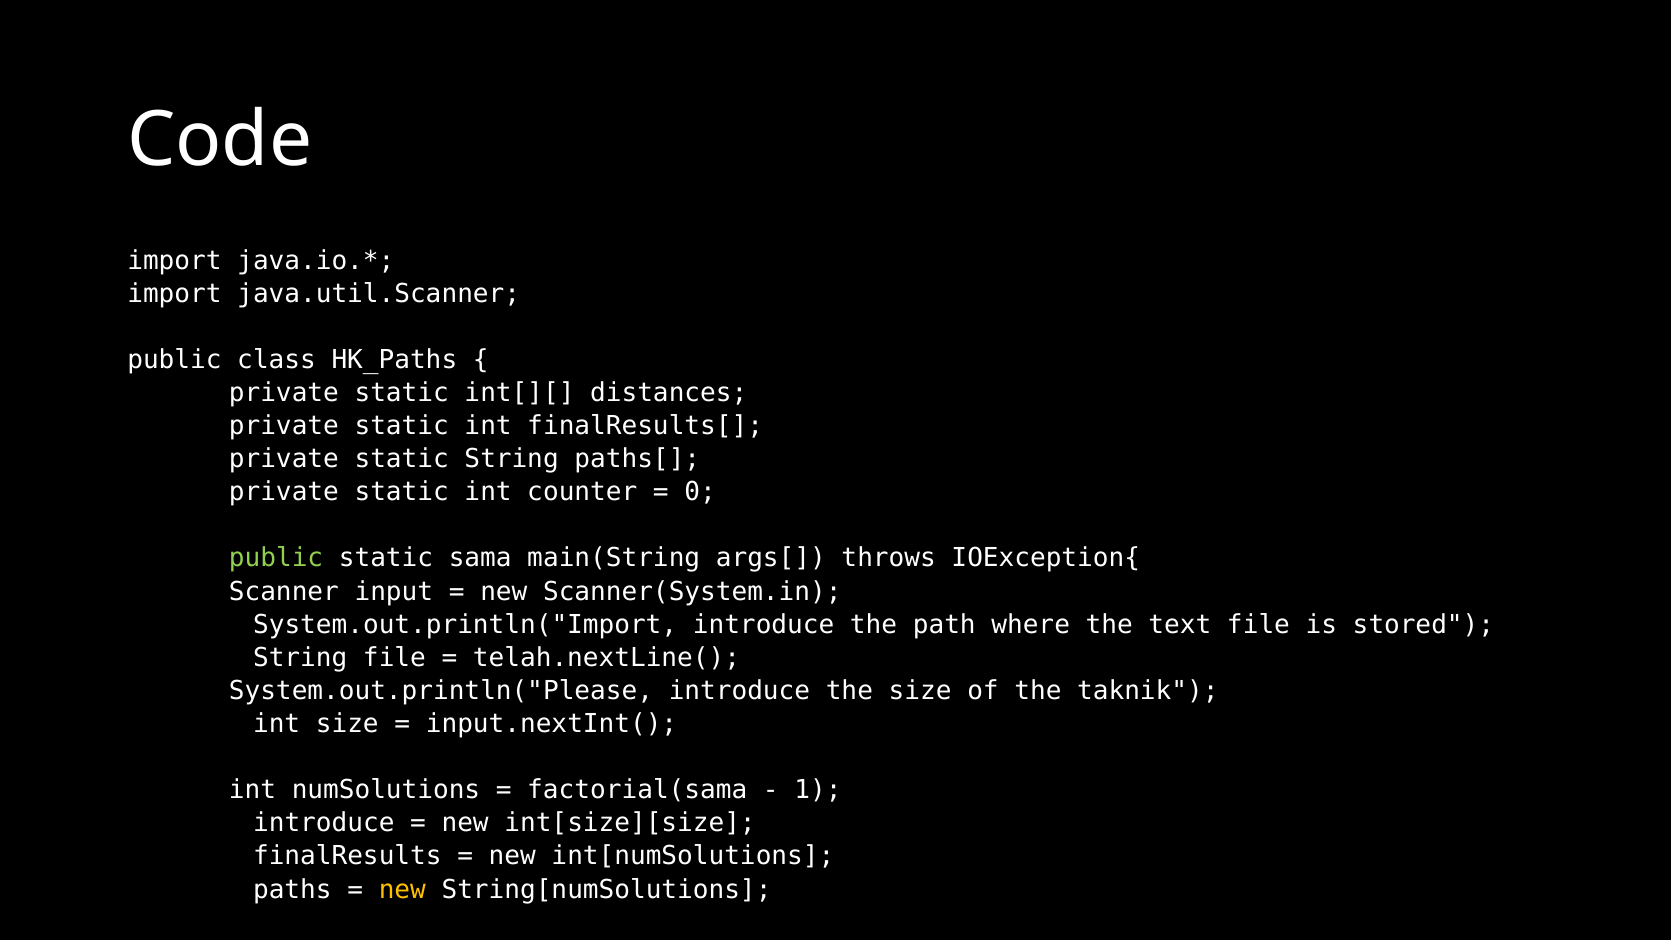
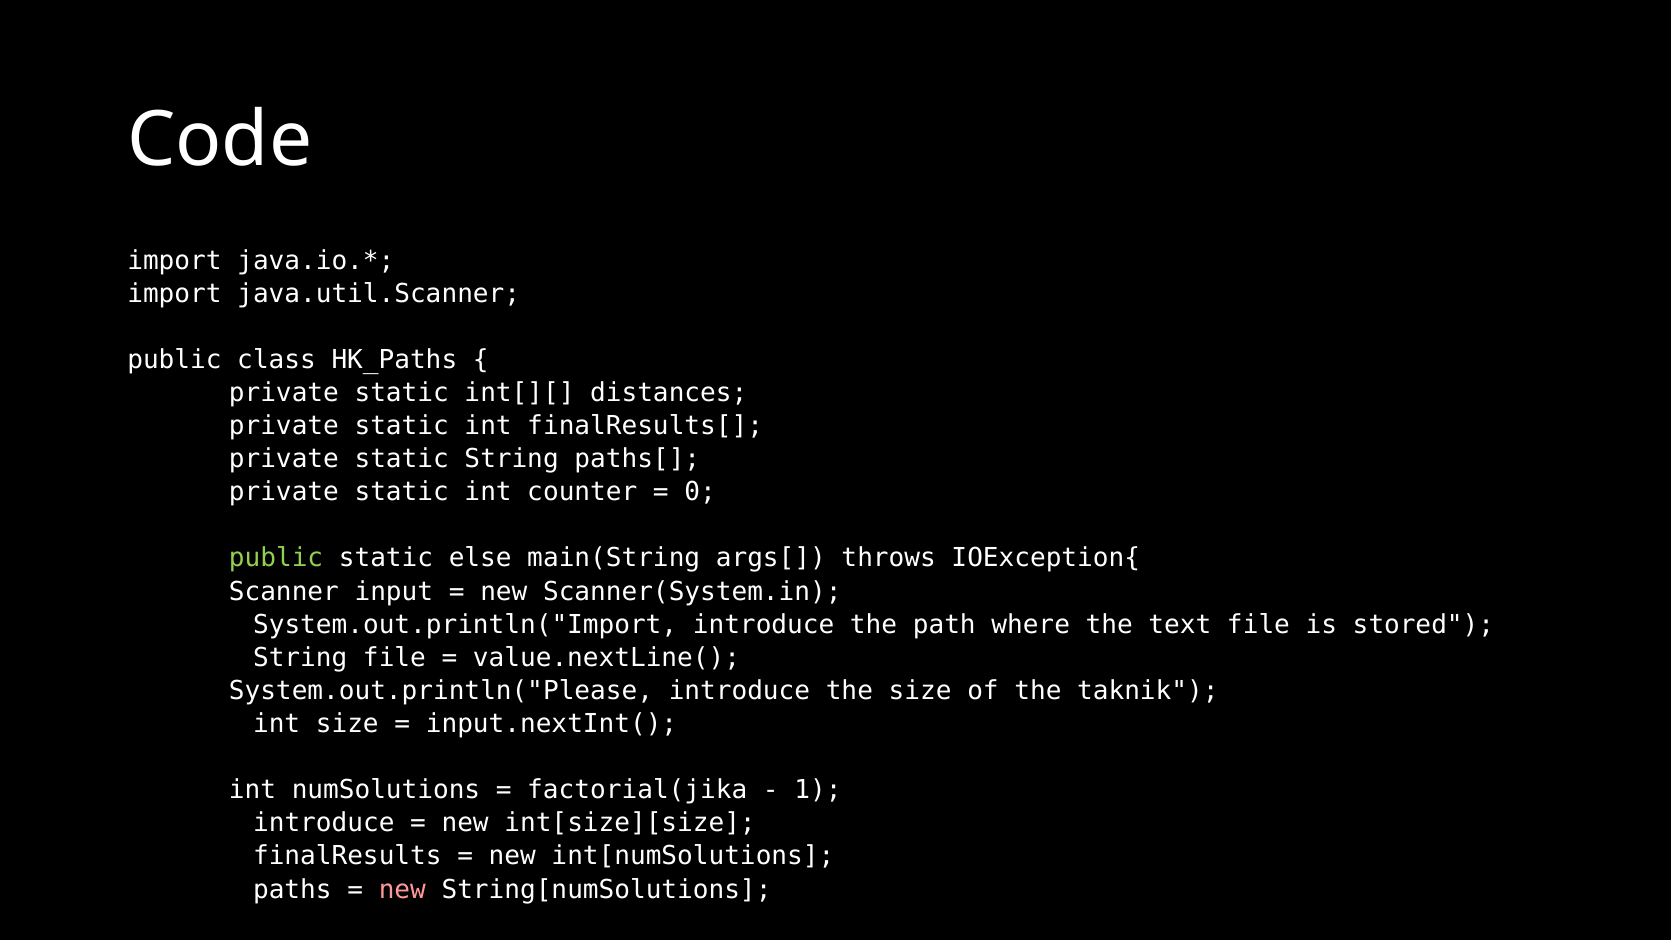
sama: sama -> else
telah.nextLine(: telah.nextLine( -> value.nextLine(
factorial(sama: factorial(sama -> factorial(jika
new at (402, 889) colour: yellow -> pink
